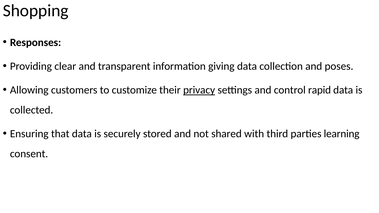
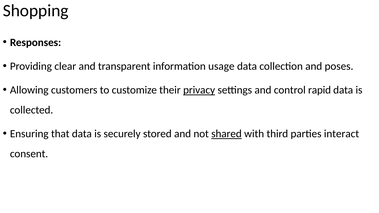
giving: giving -> usage
shared underline: none -> present
learning: learning -> interact
